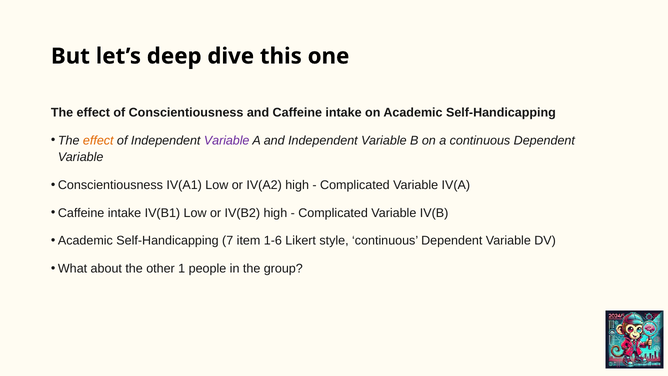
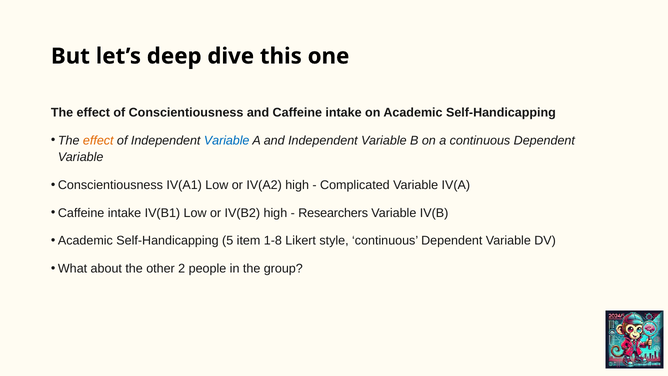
Variable at (227, 140) colour: purple -> blue
Complicated at (333, 213): Complicated -> Researchers
7: 7 -> 5
1-6: 1-6 -> 1-8
1: 1 -> 2
